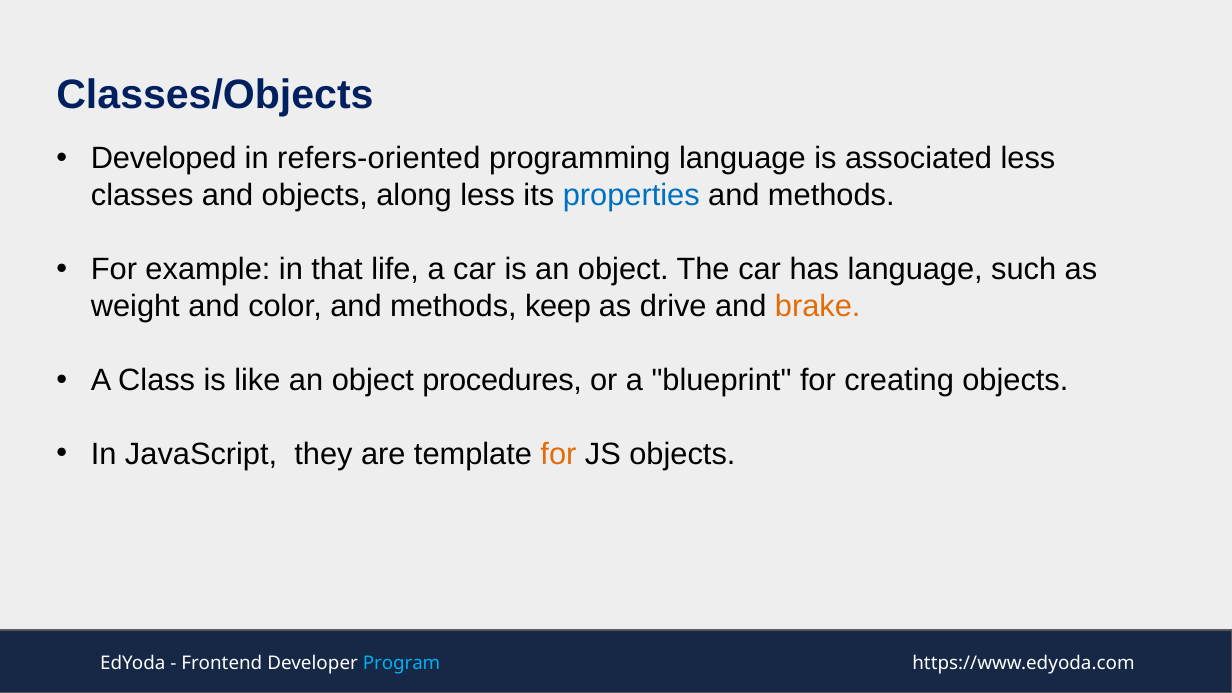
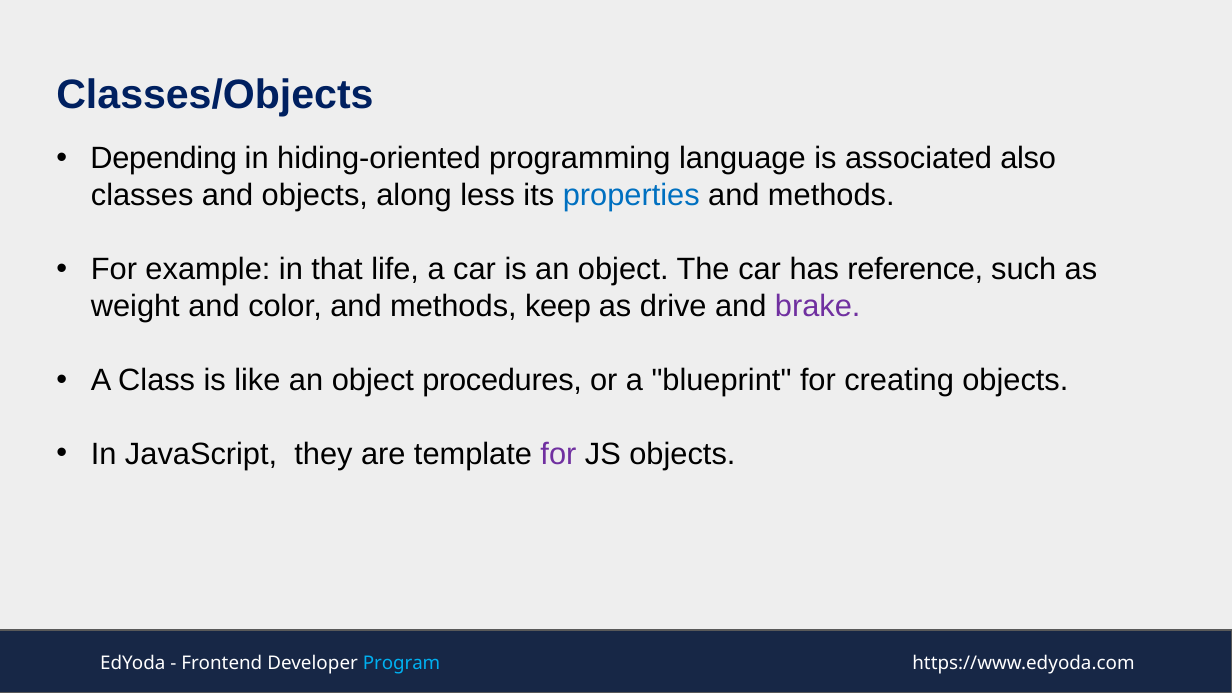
Developed: Developed -> Depending
refers-oriented: refers-oriented -> hiding-oriented
associated less: less -> also
has language: language -> reference
brake colour: orange -> purple
for at (558, 454) colour: orange -> purple
